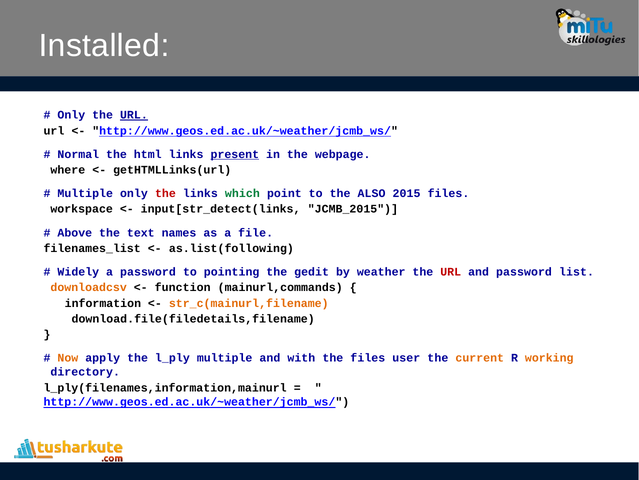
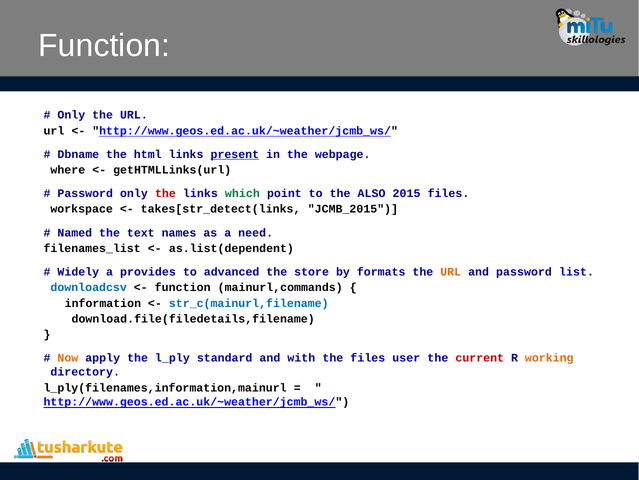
Installed at (104, 46): Installed -> Function
URL at (134, 115) underline: present -> none
Normal: Normal -> Dbname
Multiple at (85, 193): Multiple -> Password
input[str_detect(links: input[str_detect(links -> takes[str_detect(links
Above: Above -> Named
file: file -> need
as.list(following: as.list(following -> as.list(dependent
a password: password -> provides
pointing: pointing -> advanced
gedit: gedit -> store
weather: weather -> formats
URL at (451, 272) colour: red -> orange
downloadcsv colour: orange -> blue
str_c(mainurl,filename colour: orange -> blue
l_ply multiple: multiple -> standard
current colour: orange -> red
